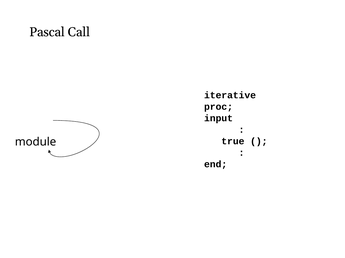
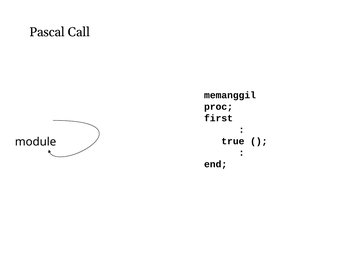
iterative: iterative -> memanggil
input: input -> first
